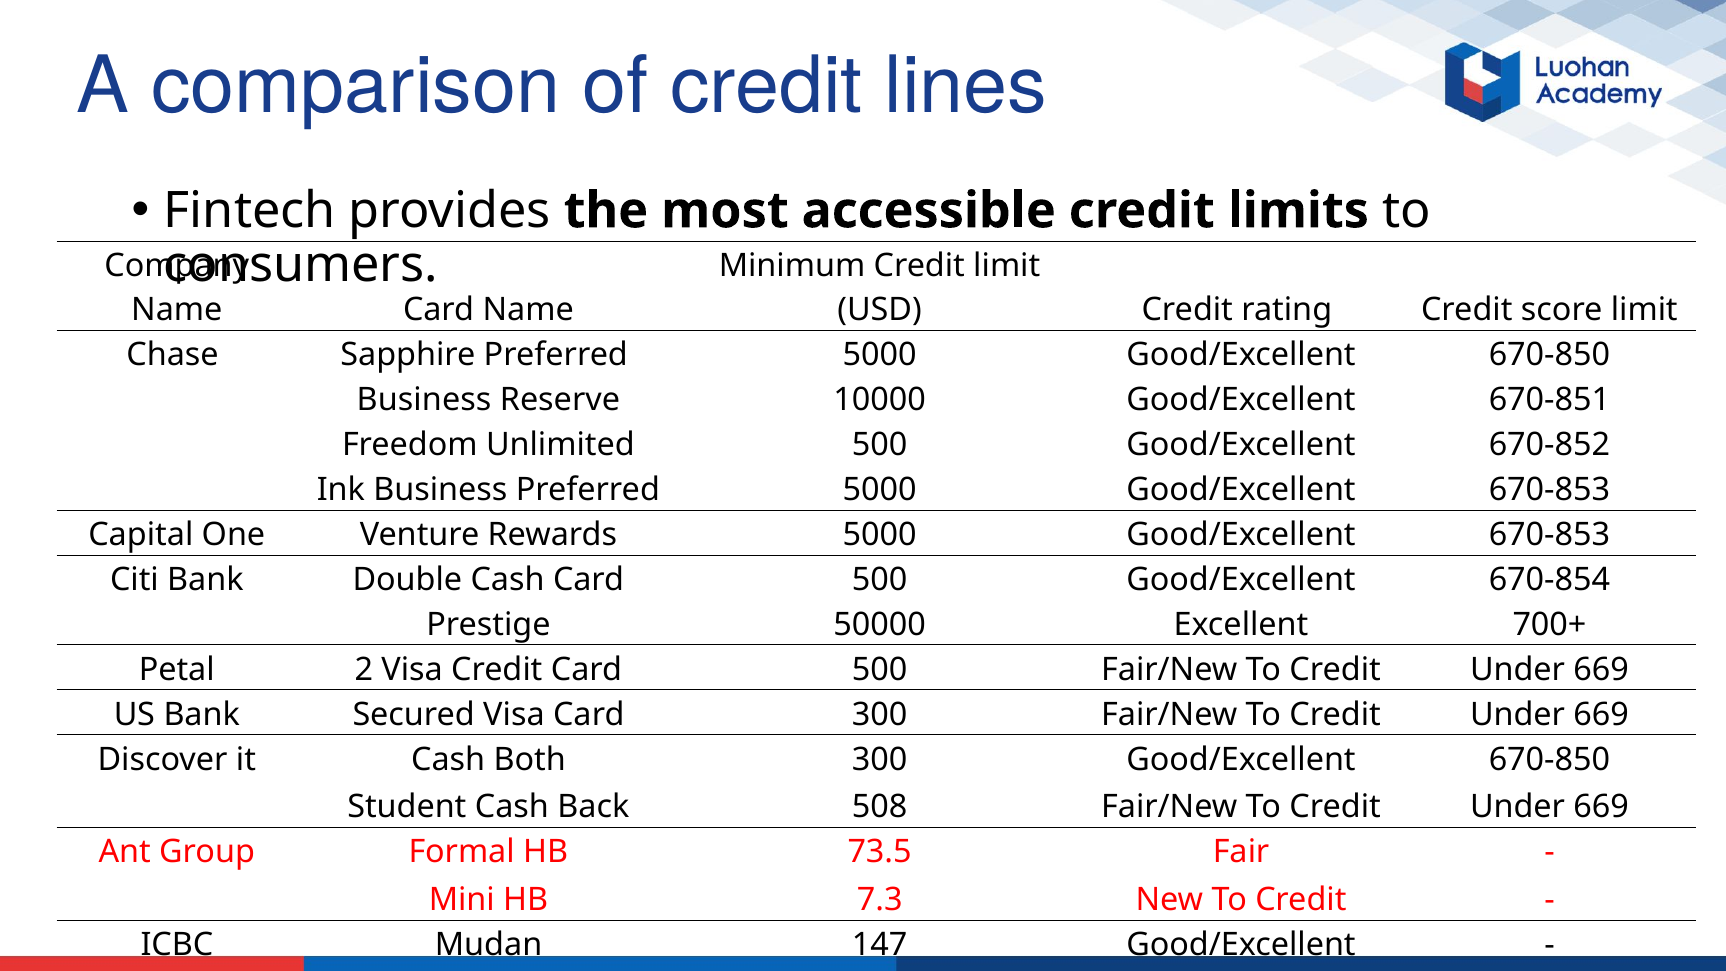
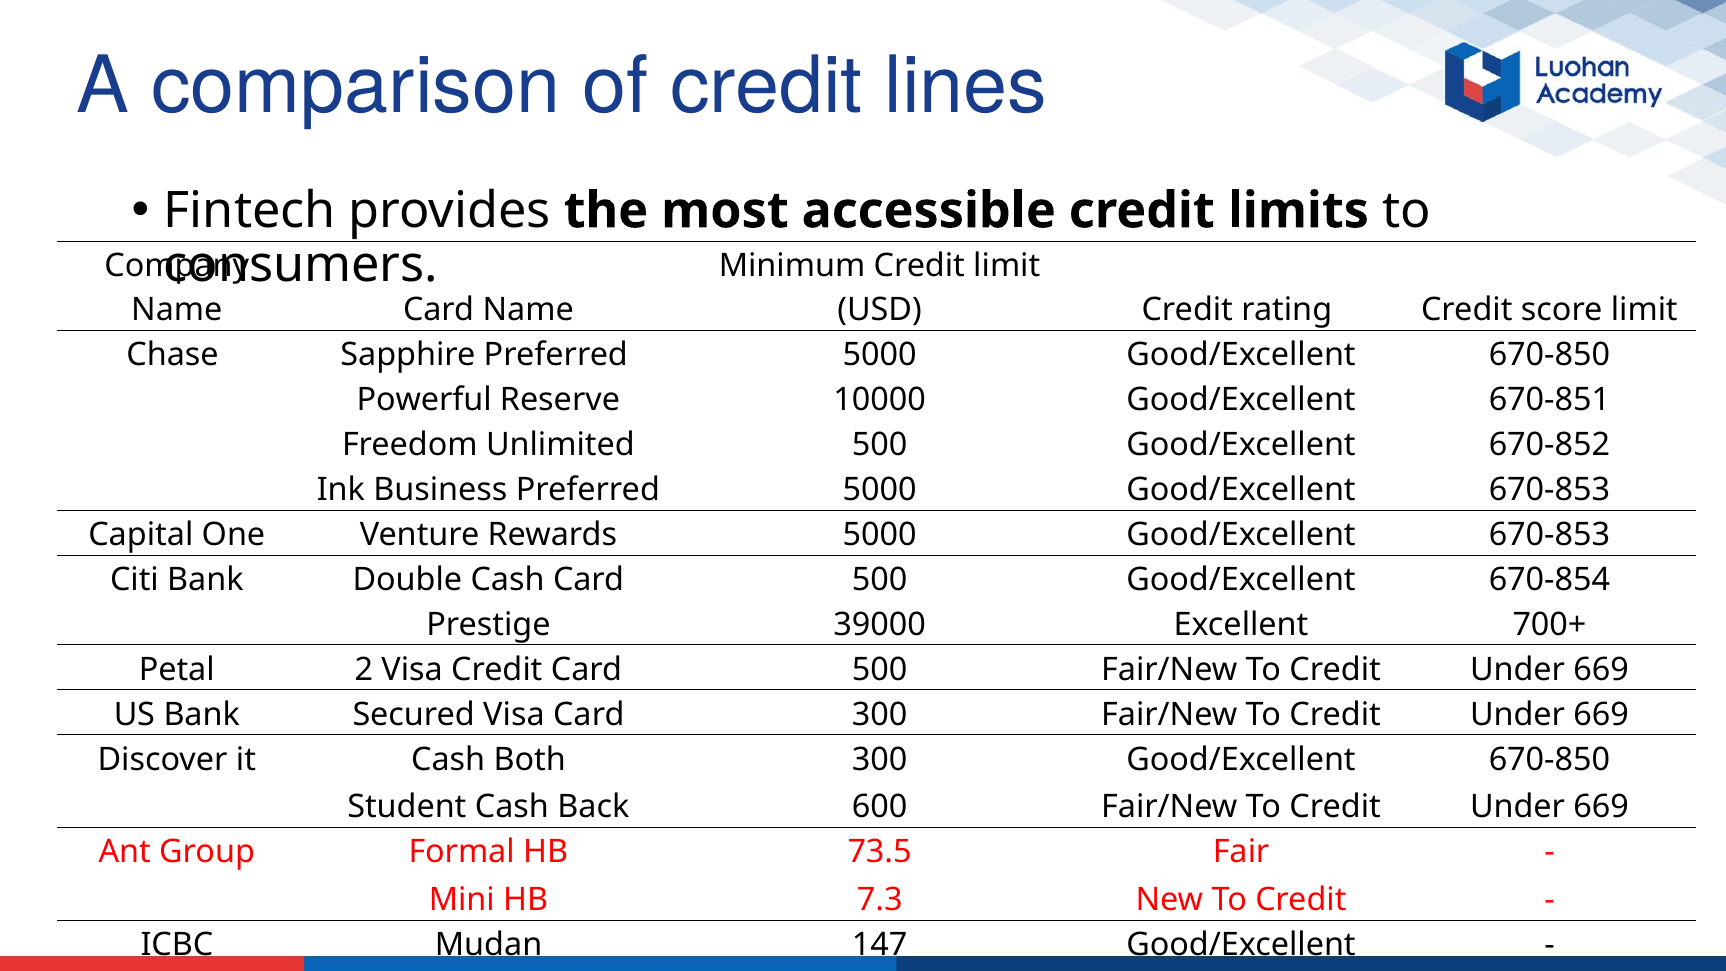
Business at (424, 400): Business -> Powerful
50000: 50000 -> 39000
508: 508 -> 600
